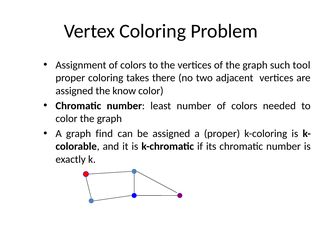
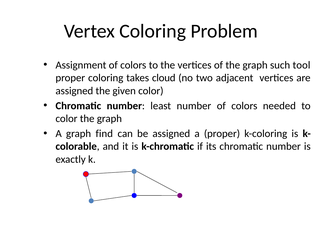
there: there -> cloud
know: know -> given
